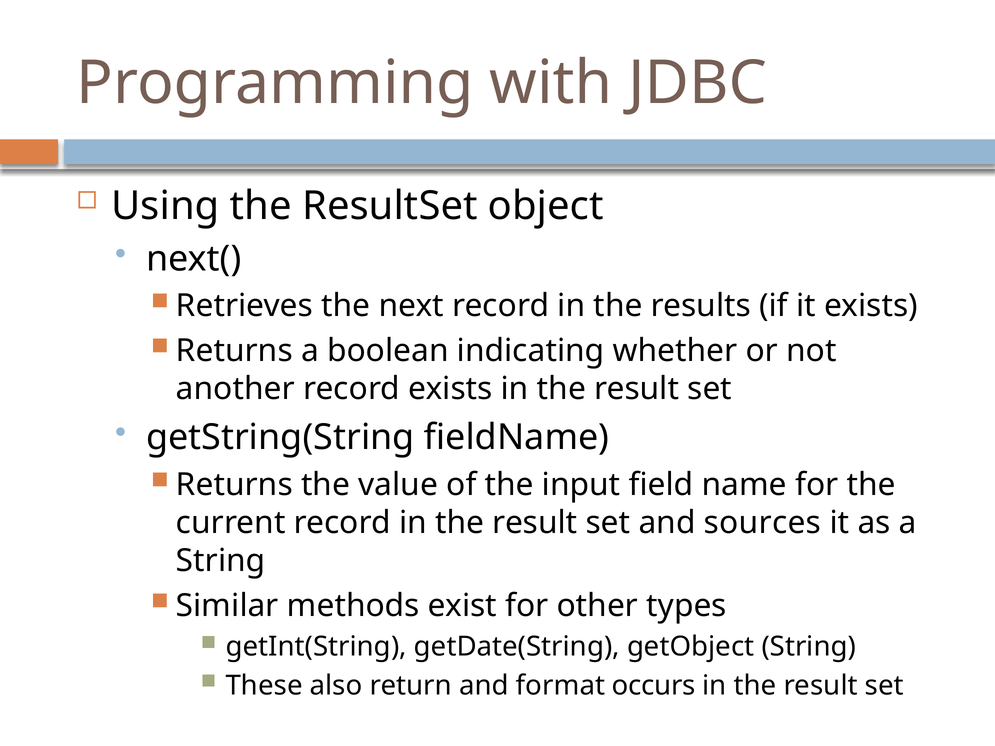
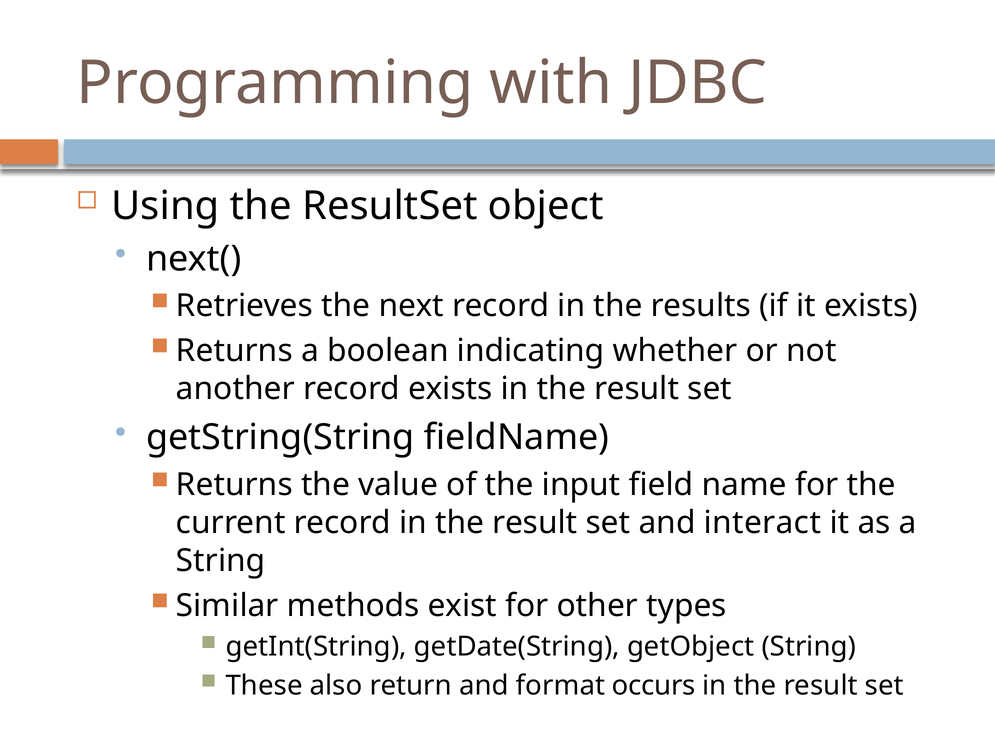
sources: sources -> interact
